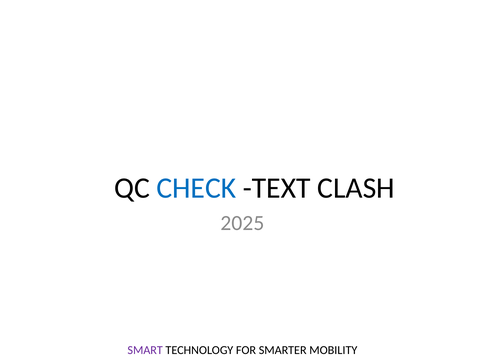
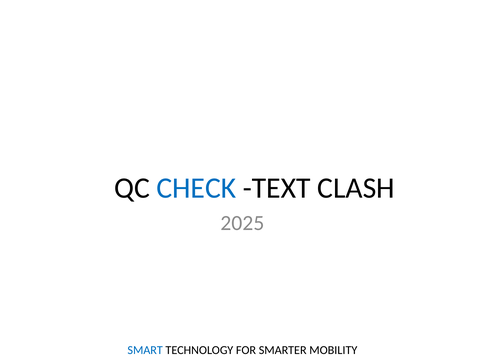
SMART colour: purple -> blue
